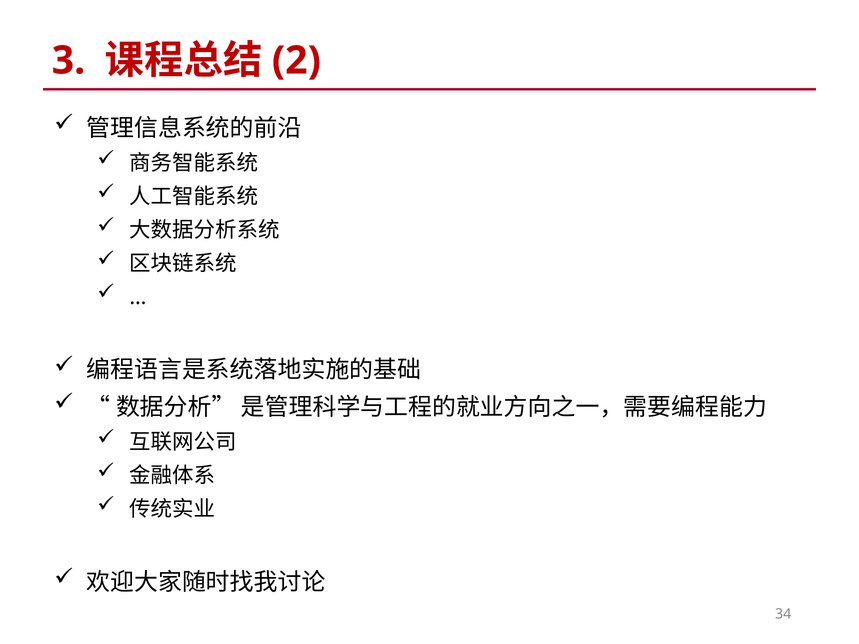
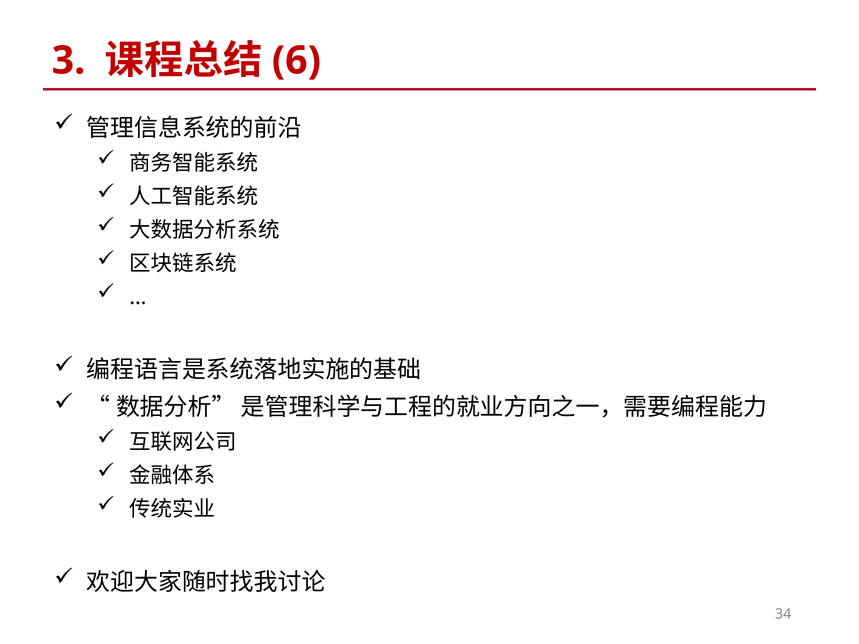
2: 2 -> 6
